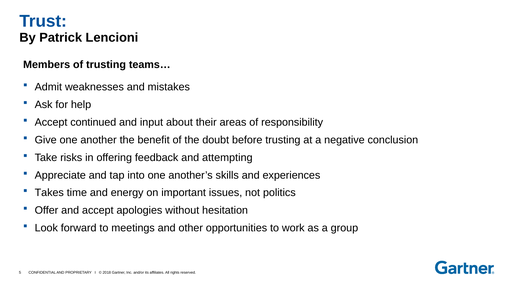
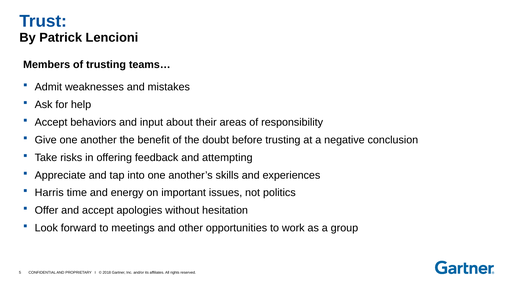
continued: continued -> behaviors
Takes: Takes -> Harris
